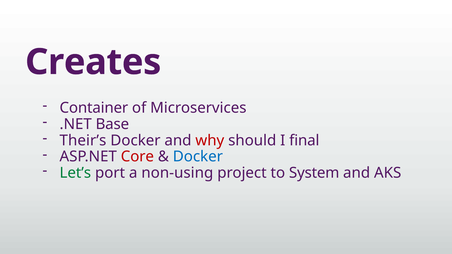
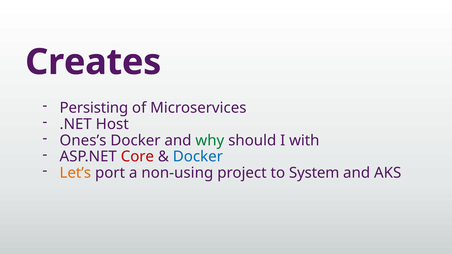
Container: Container -> Persisting
Base: Base -> Host
Their’s: Their’s -> Ones’s
why colour: red -> green
final: final -> with
Let’s colour: green -> orange
